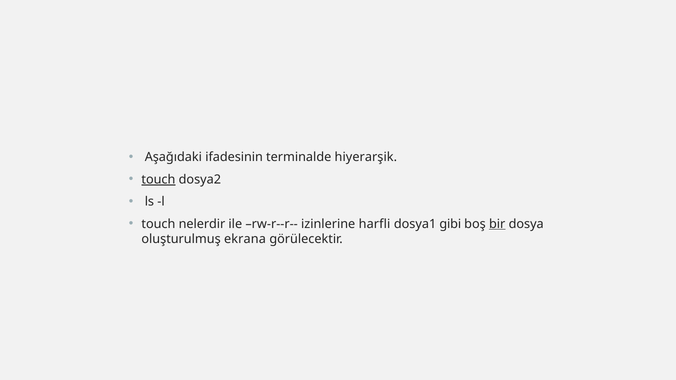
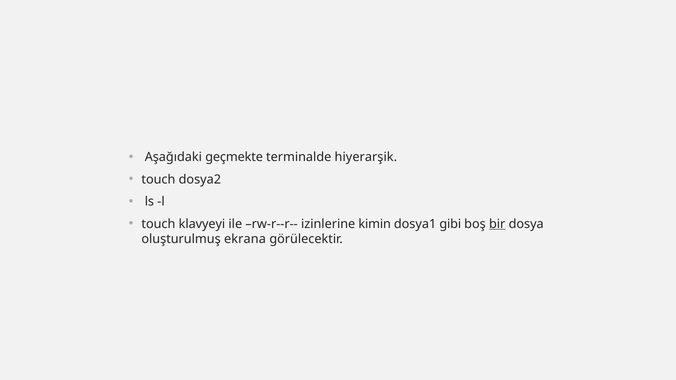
ifadesinin: ifadesinin -> geçmekte
touch at (158, 180) underline: present -> none
nelerdir: nelerdir -> klavyeyi
harfli: harfli -> kimin
